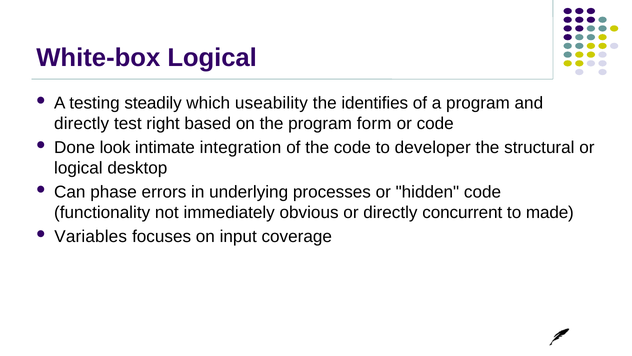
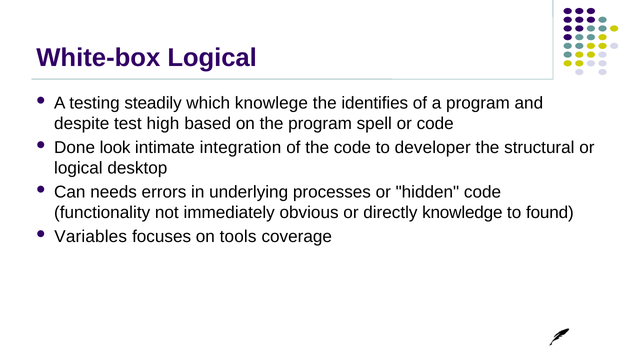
useability: useability -> knowlege
directly at (82, 123): directly -> despite
right: right -> high
form: form -> spell
phase: phase -> needs
concurrent: concurrent -> knowledge
made: made -> found
input: input -> tools
